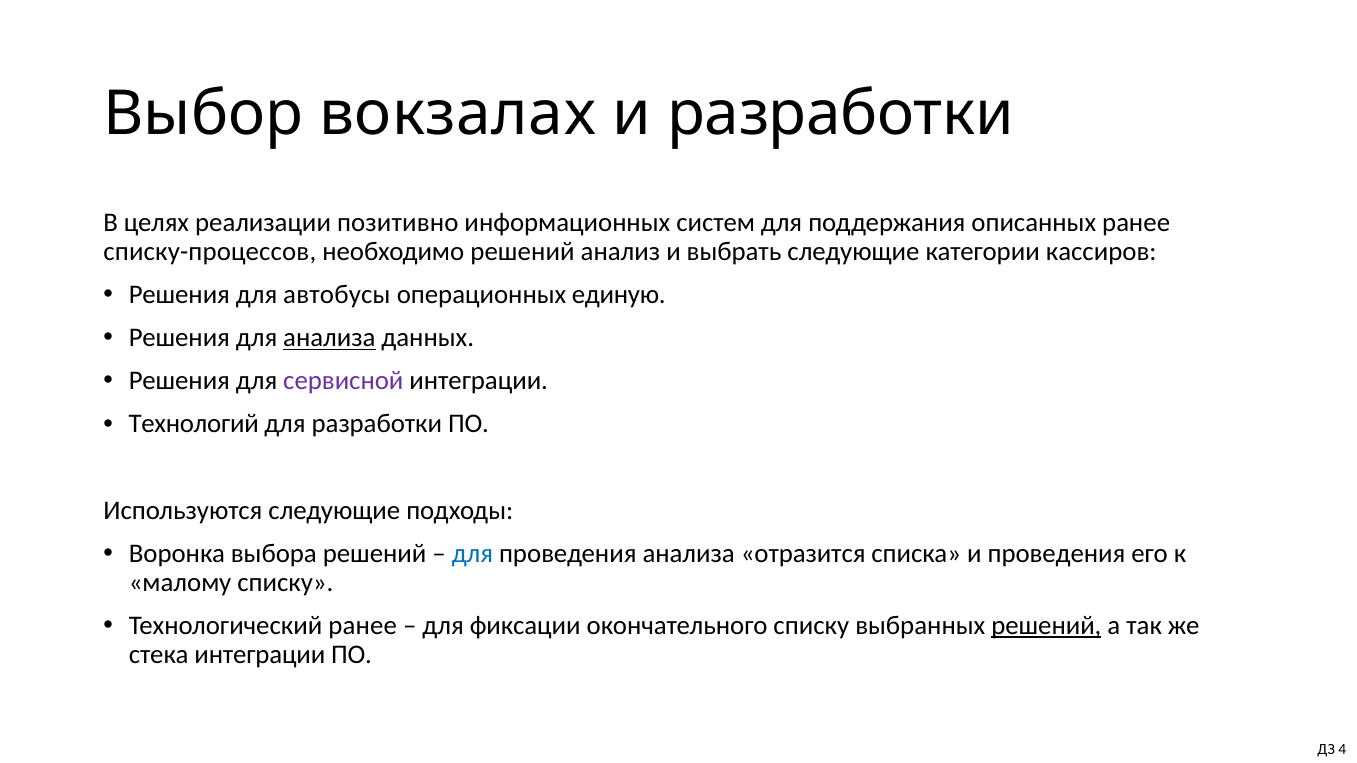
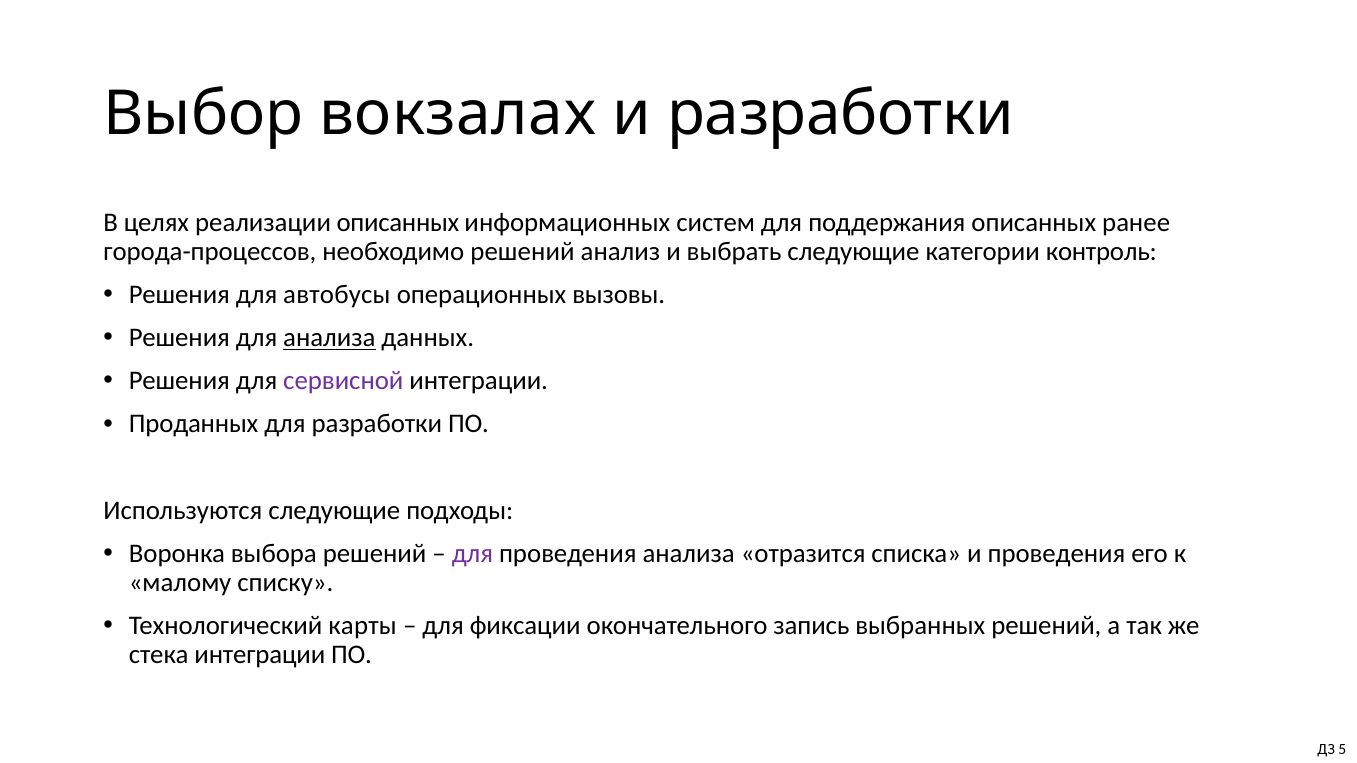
реализации позитивно: позитивно -> описанных
списку-процессов: списку-процессов -> города-процессов
кассиров: кассиров -> контроль
единую: единую -> вызовы
Технологий: Технологий -> Проданных
для at (472, 554) colour: blue -> purple
Технологический ранее: ранее -> карты
окончательного списку: списку -> запись
решений at (1046, 626) underline: present -> none
4: 4 -> 5
